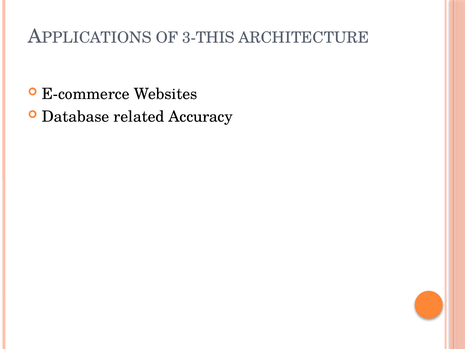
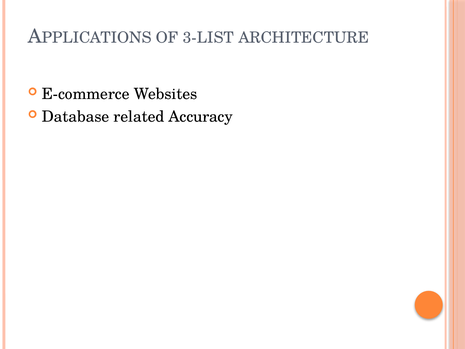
3-THIS: 3-THIS -> 3-LIST
